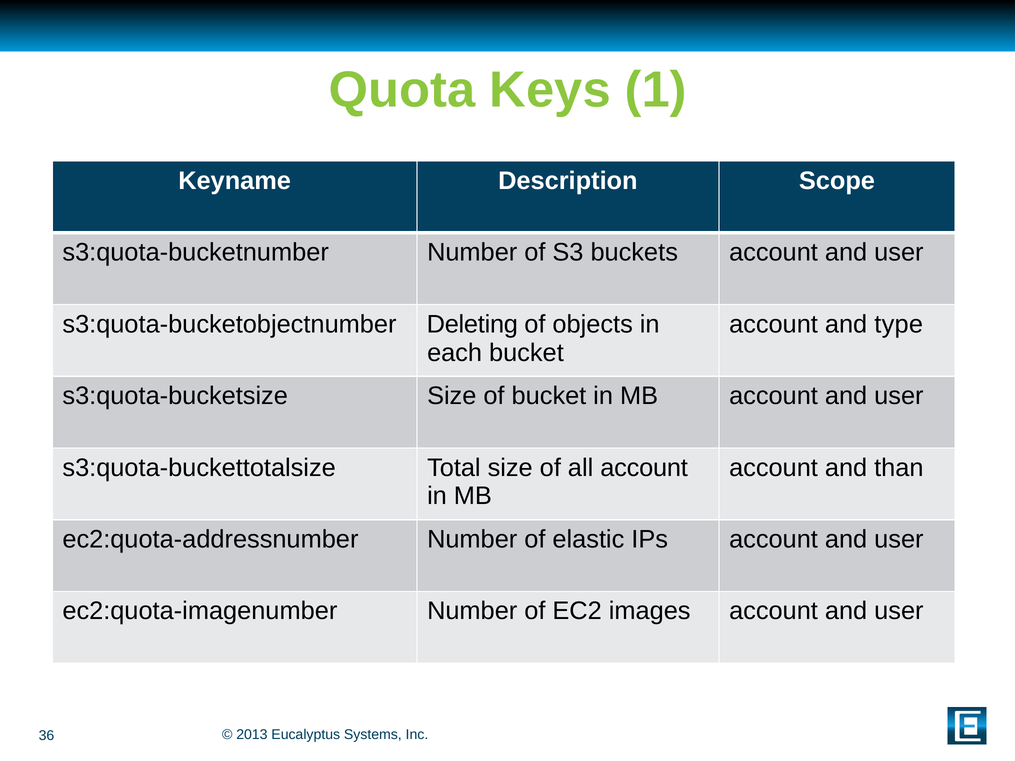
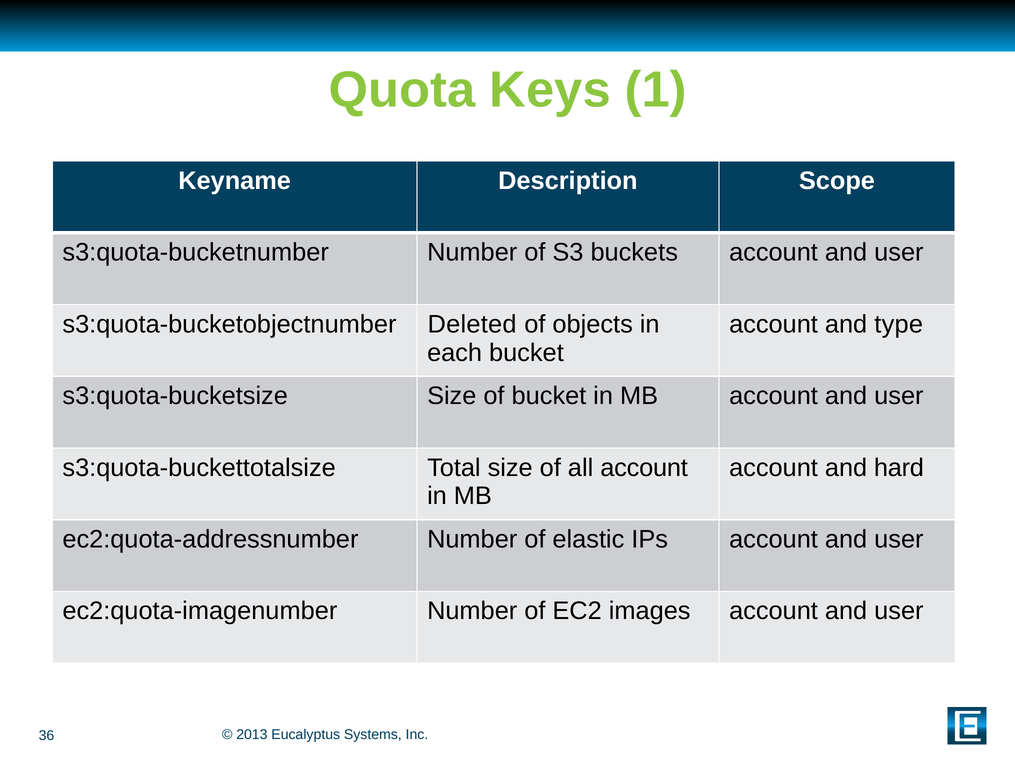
Deleting: Deleting -> Deleted
than: than -> hard
